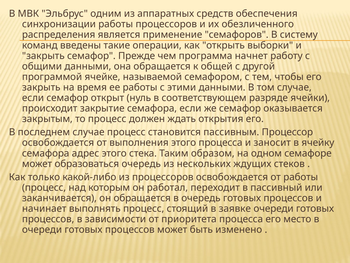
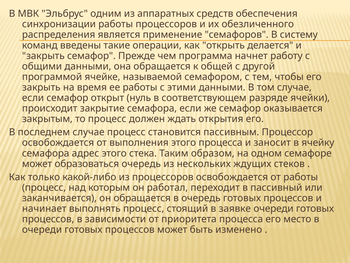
выборки: выборки -> делается
